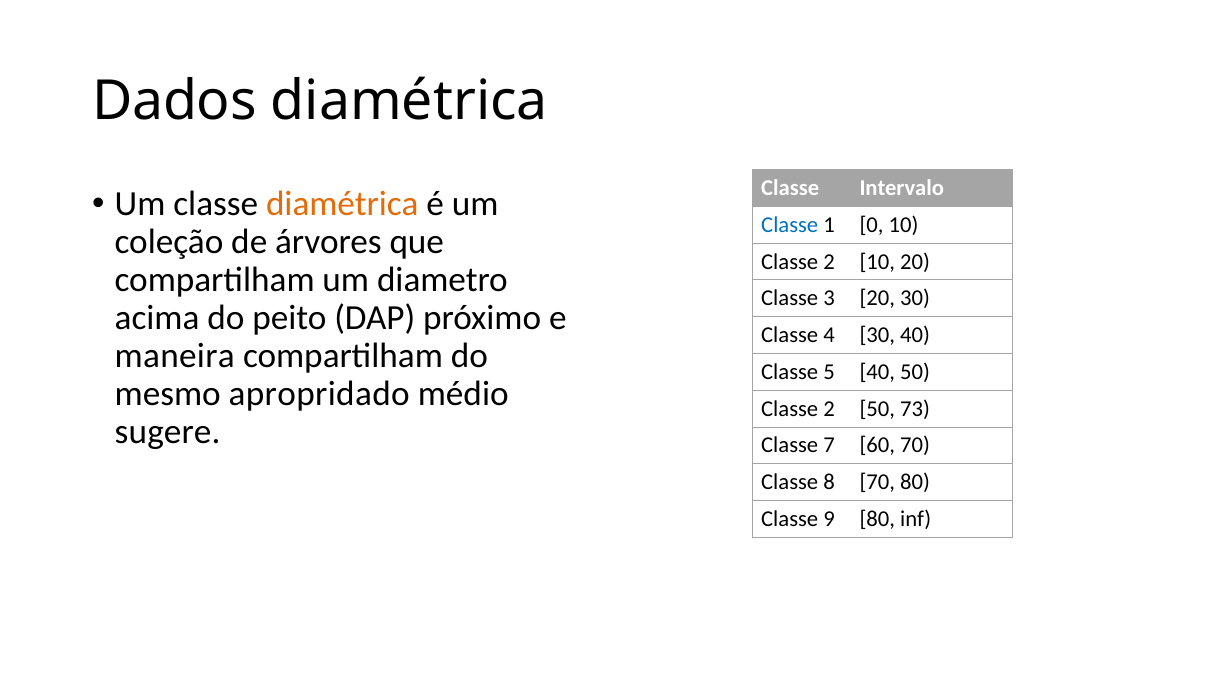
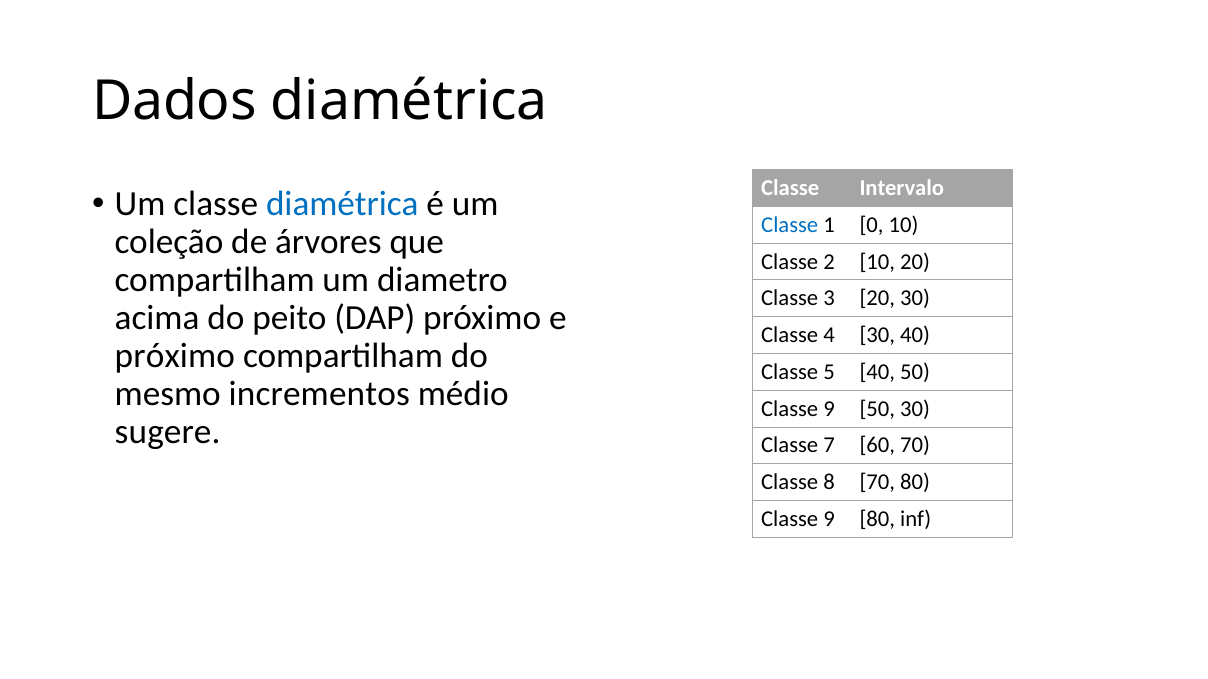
diamétrica at (342, 204) colour: orange -> blue
maneira at (175, 356): maneira -> próximo
apropridado: apropridado -> incrementos
2 at (829, 409): 2 -> 9
50 73: 73 -> 30
